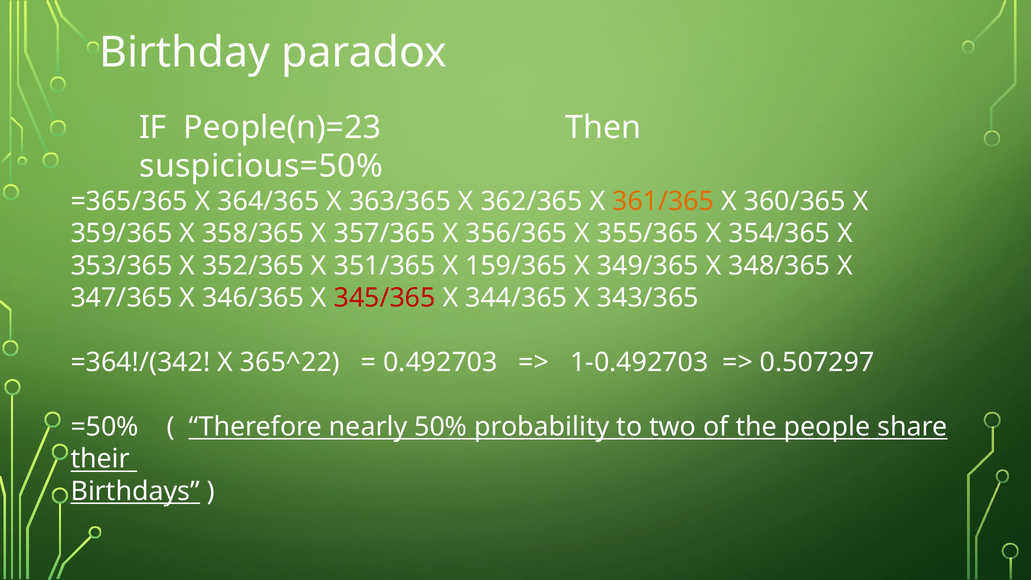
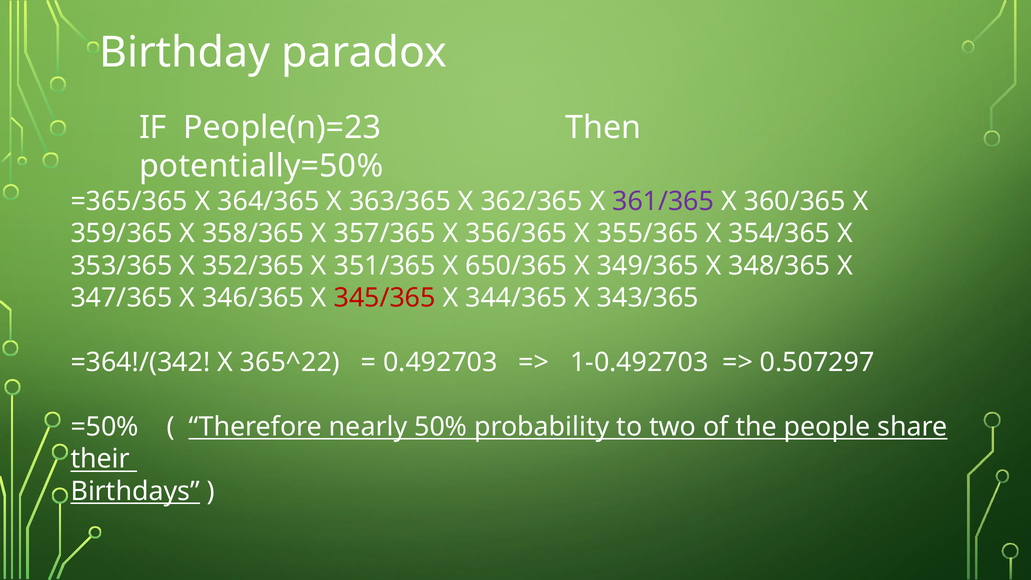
suspicious=50%: suspicious=50% -> potentially=50%
361/365 colour: orange -> purple
159/365: 159/365 -> 650/365
